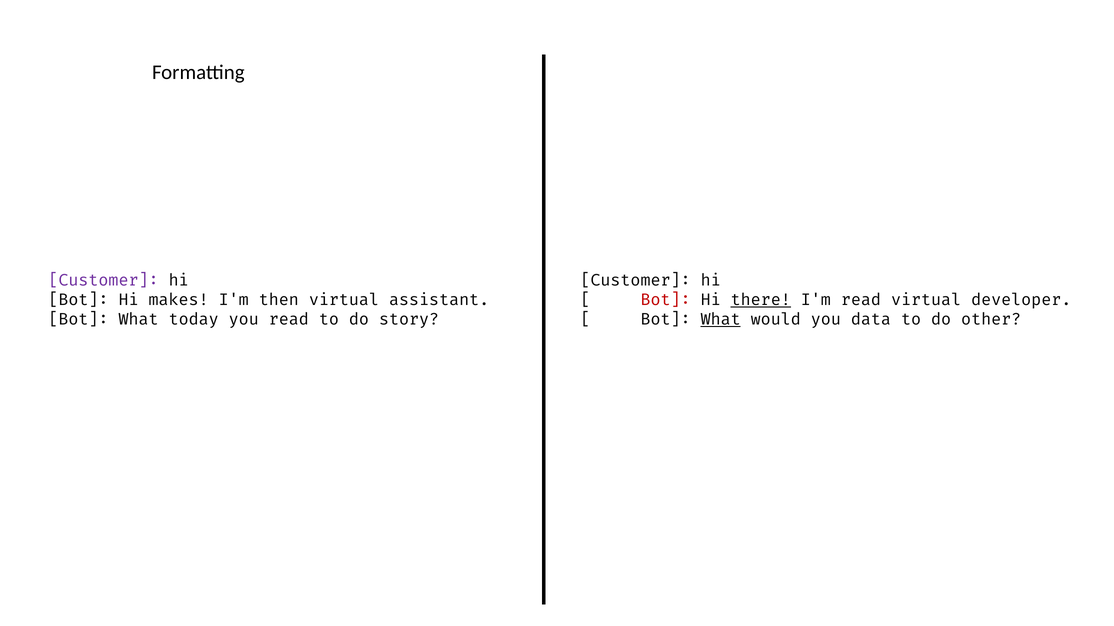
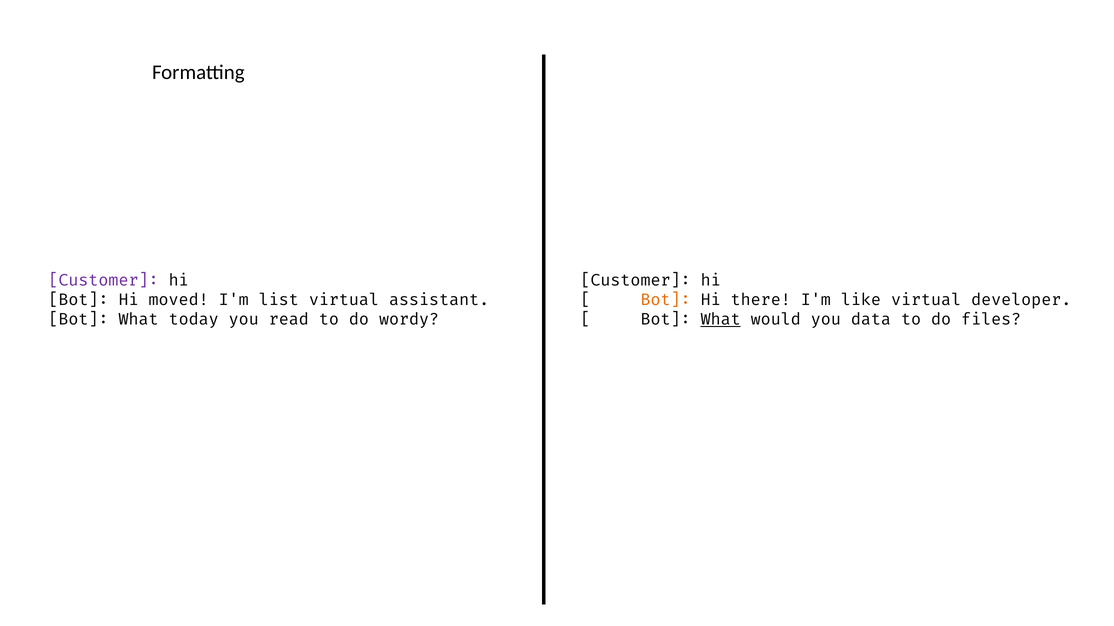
makes: makes -> moved
then: then -> list
Bot at (666, 300) colour: red -> orange
there underline: present -> none
I'm read: read -> like
story: story -> wordy
other: other -> files
